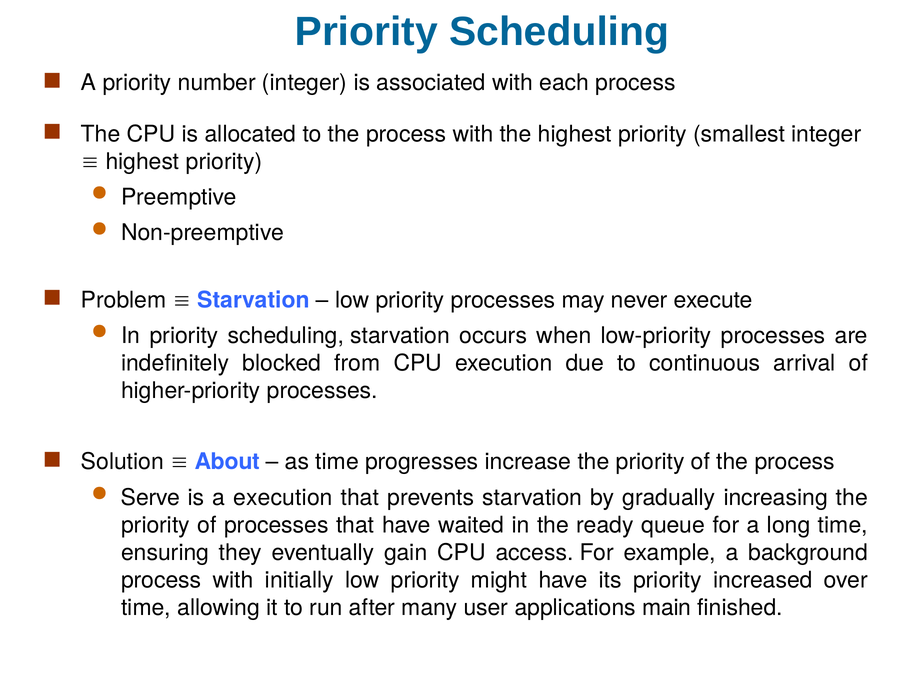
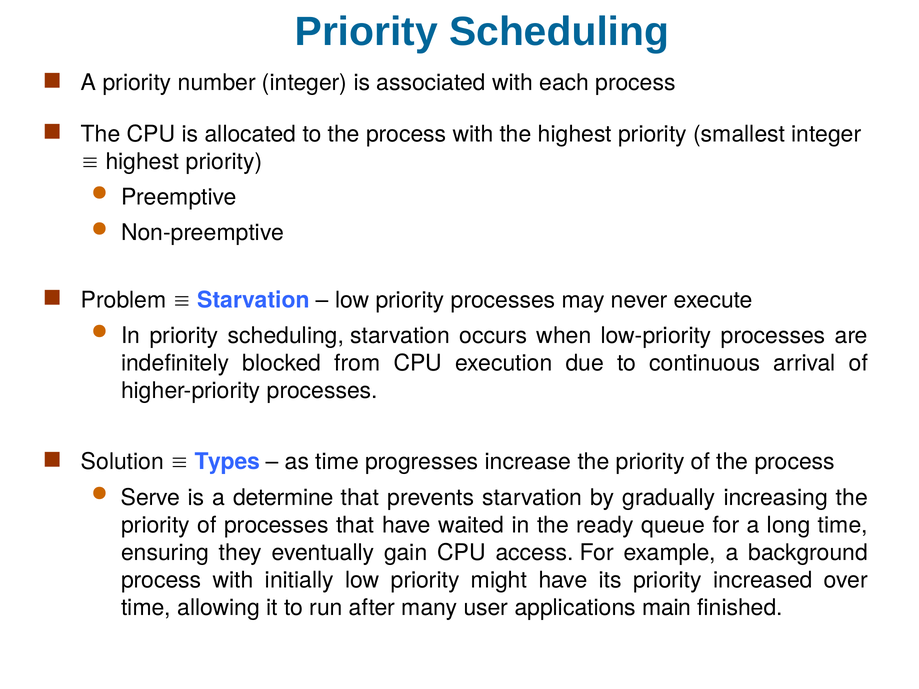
About: About -> Types
a execution: execution -> determine
